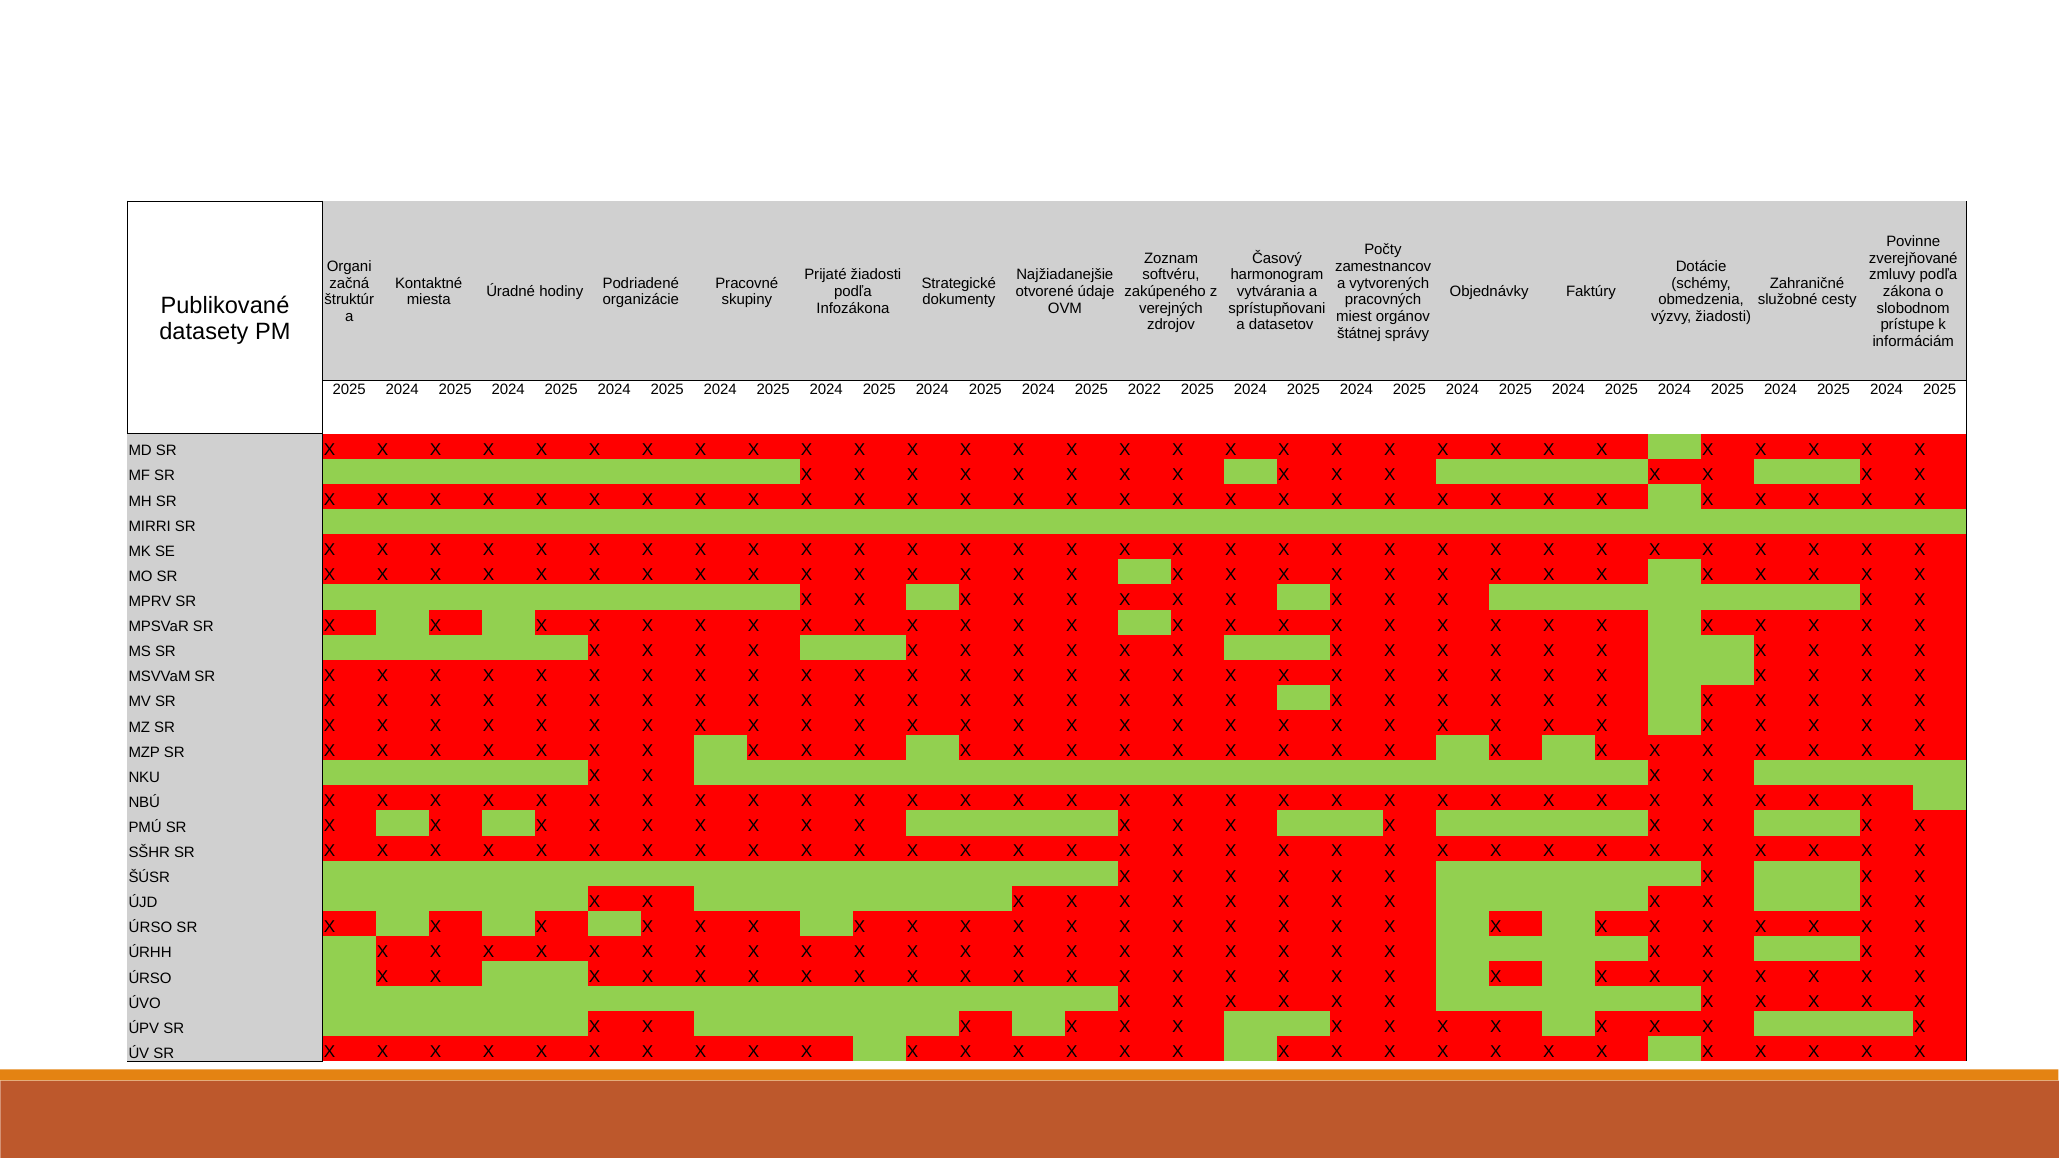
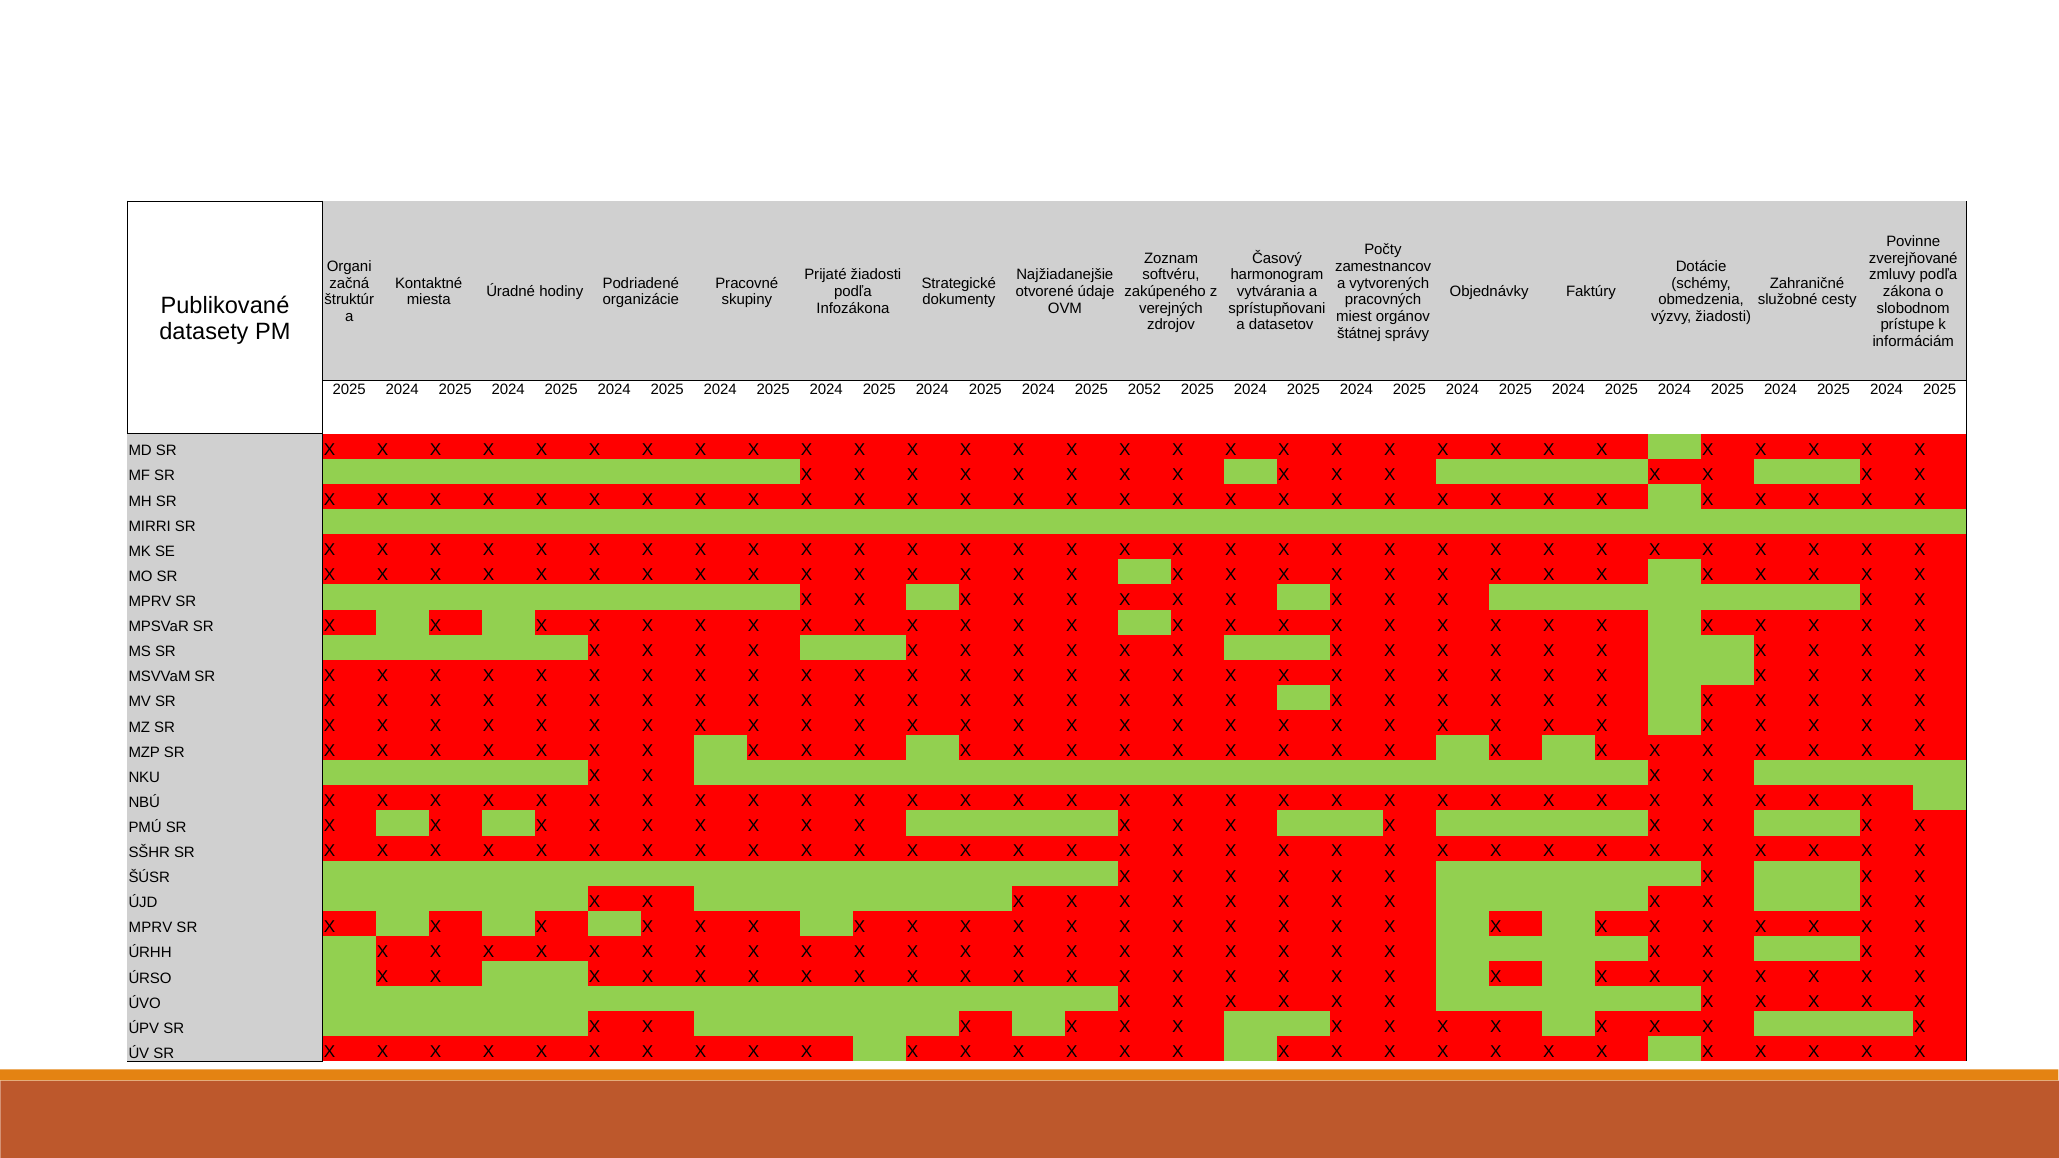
2022: 2022 -> 2052
ÚRSO at (151, 928): ÚRSO -> MPRV
